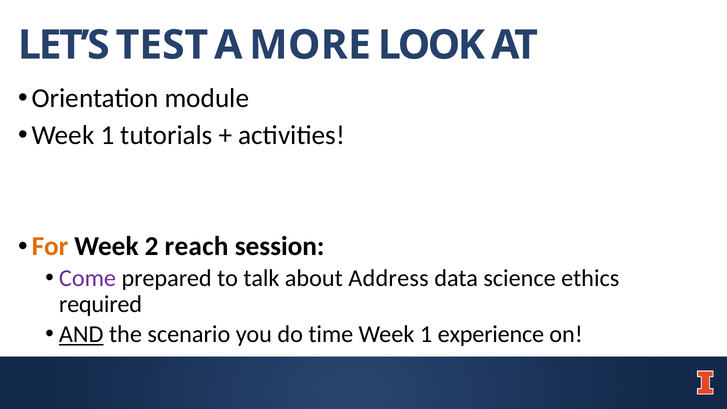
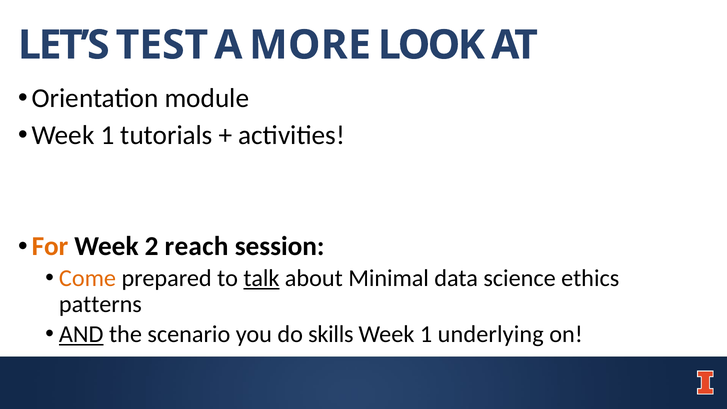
Come colour: purple -> orange
talk underline: none -> present
Address: Address -> Minimal
required: required -> patterns
time: time -> skills
experience: experience -> underlying
